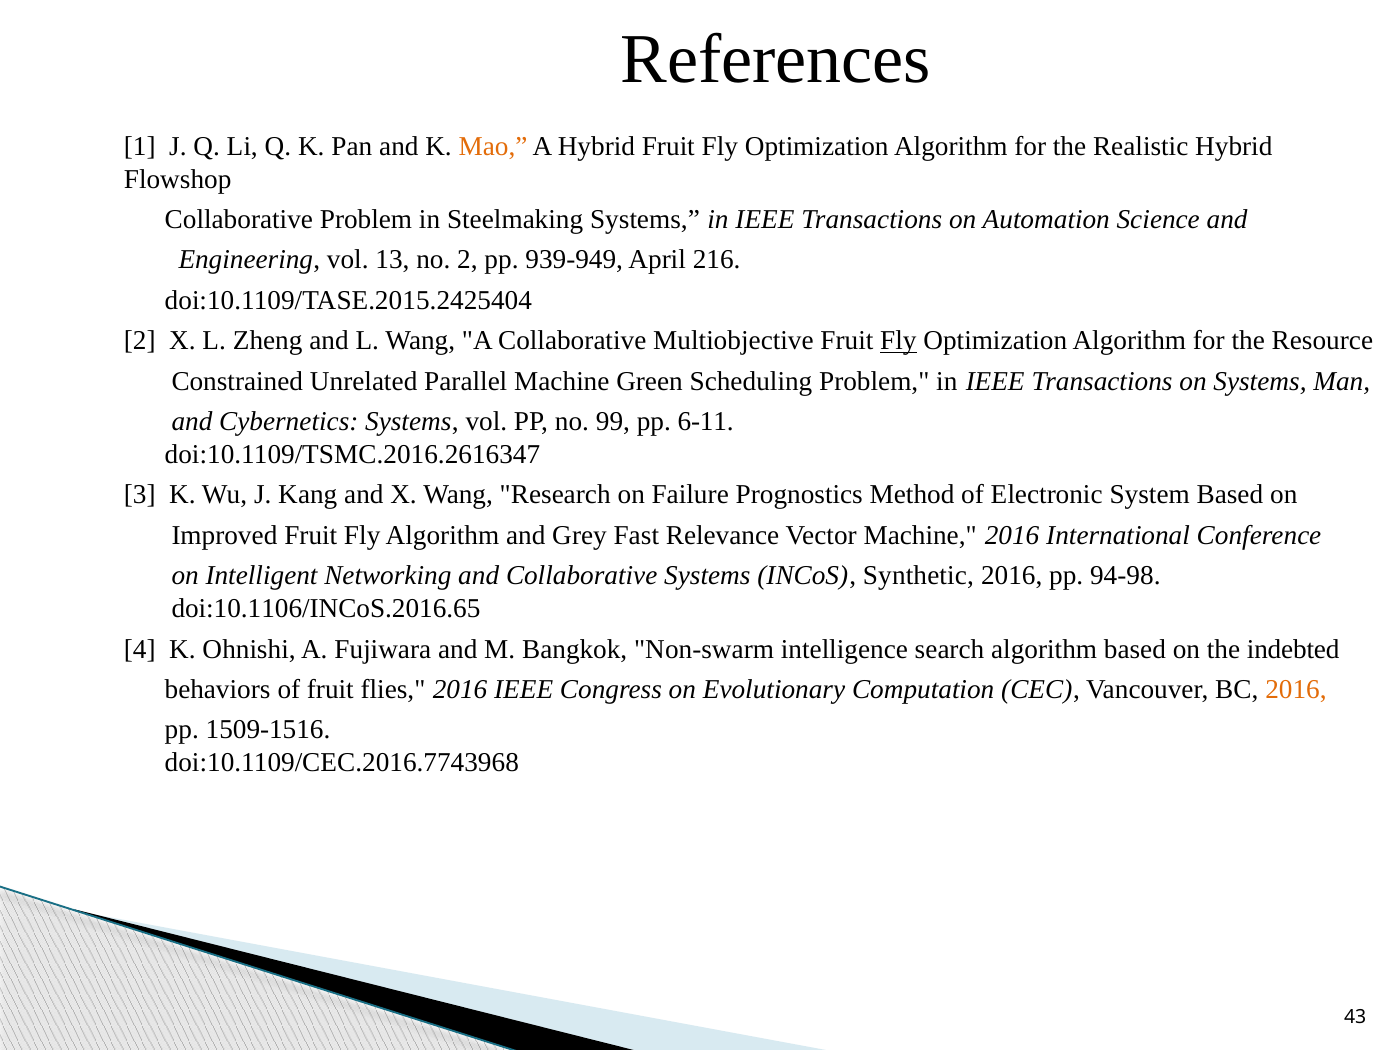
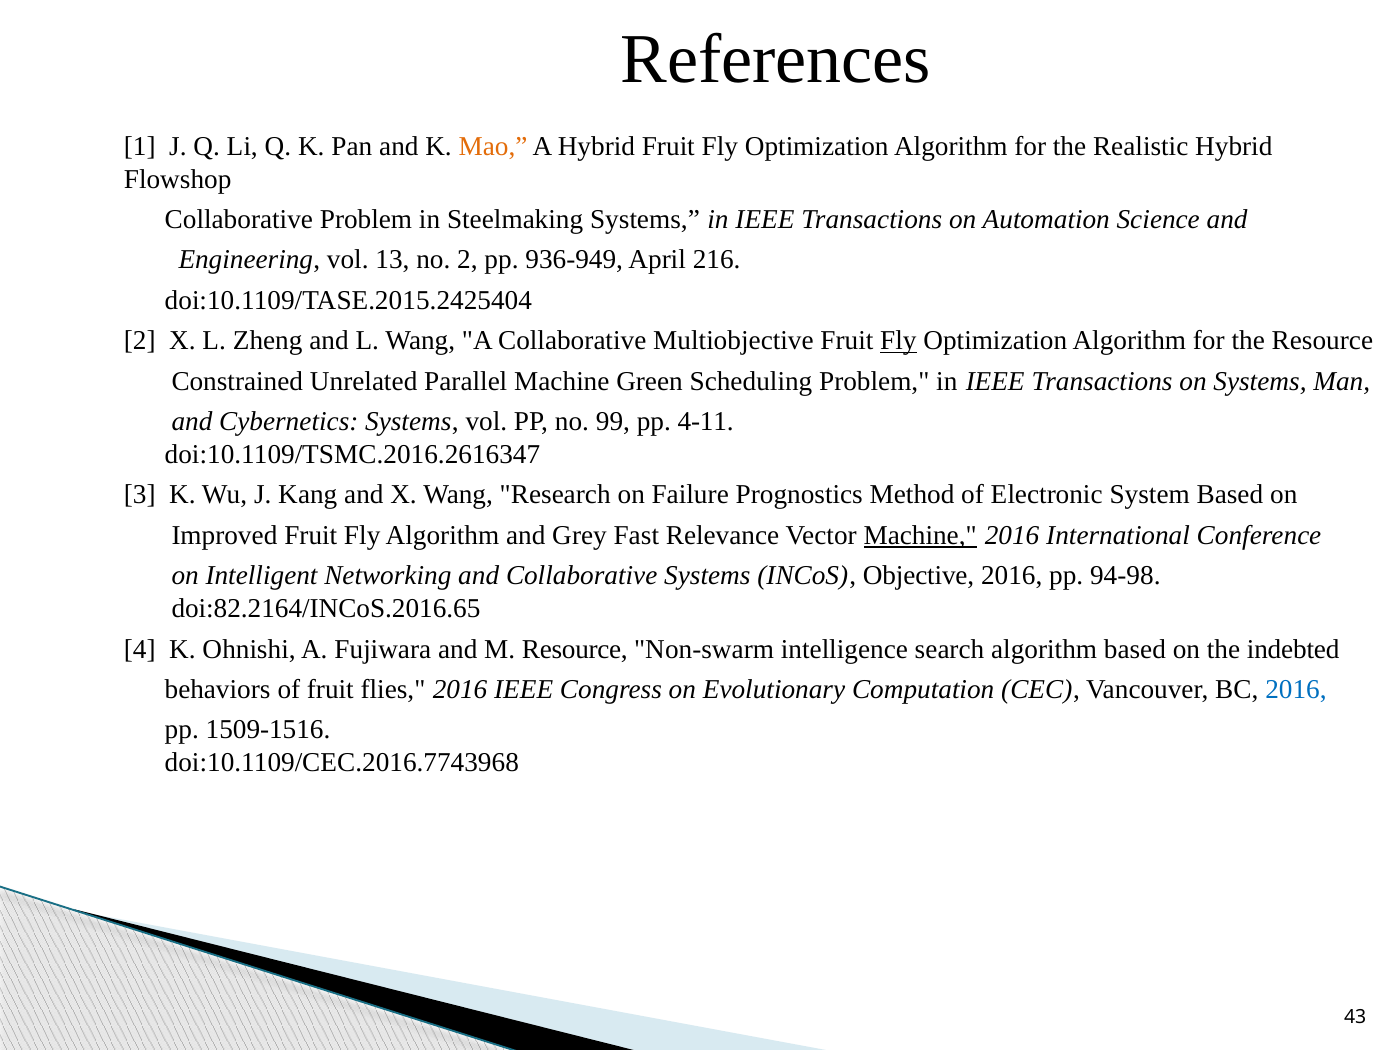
939-949: 939-949 -> 936-949
6-11: 6-11 -> 4-11
Machine at (920, 535) underline: none -> present
Synthetic: Synthetic -> Objective
doi:10.1106/INCoS.2016.65: doi:10.1106/INCoS.2016.65 -> doi:82.2164/INCoS.2016.65
M Bangkok: Bangkok -> Resource
2016 at (1296, 689) colour: orange -> blue
